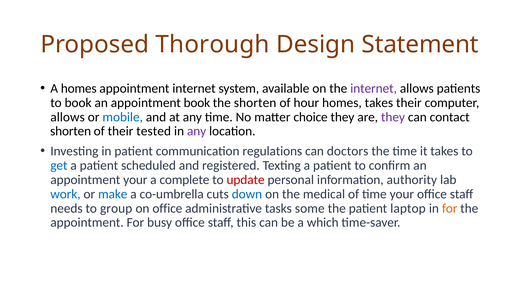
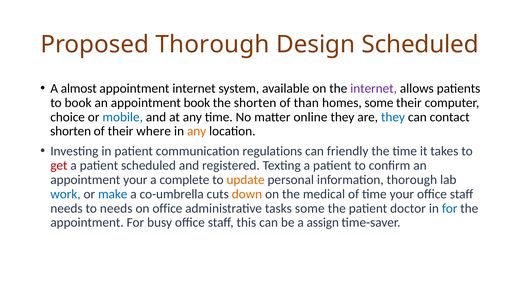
Design Statement: Statement -> Scheduled
A homes: homes -> almost
hour: hour -> than
homes takes: takes -> some
allows at (68, 117): allows -> choice
choice: choice -> online
they at (393, 117) colour: purple -> blue
tested: tested -> where
any at (197, 131) colour: purple -> orange
doctors: doctors -> friendly
get colour: blue -> red
update colour: red -> orange
information authority: authority -> thorough
down colour: blue -> orange
to group: group -> needs
laptop: laptop -> doctor
for at (450, 208) colour: orange -> blue
which: which -> assign
